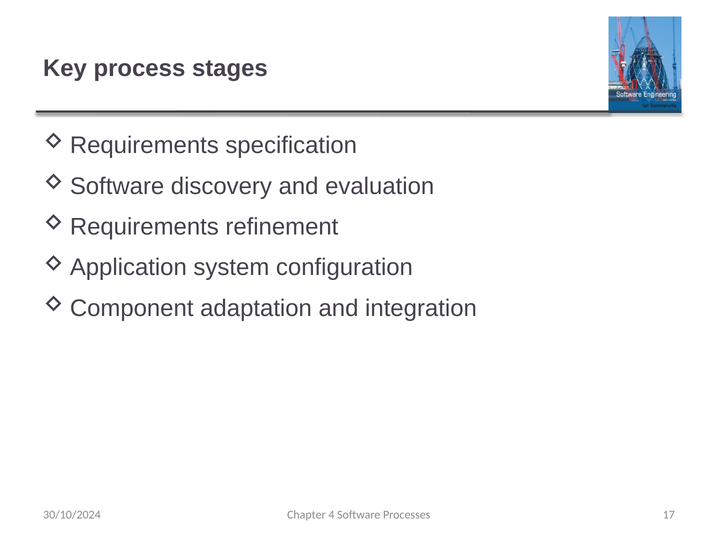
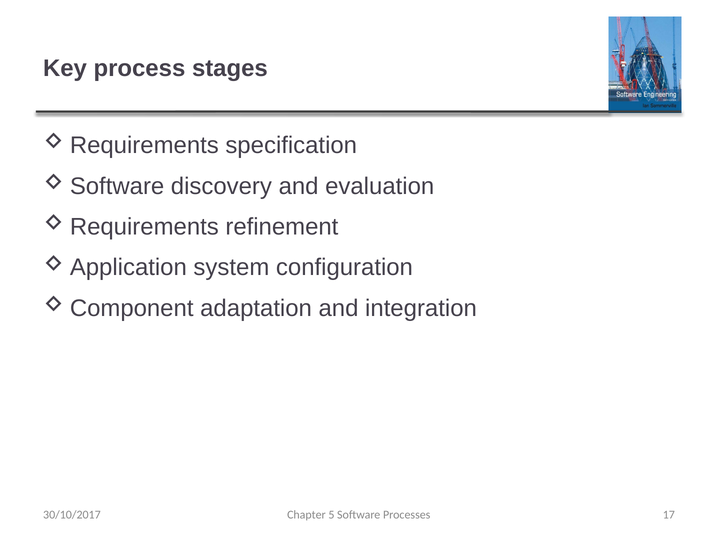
30/10/2024: 30/10/2024 -> 30/10/2017
4: 4 -> 5
